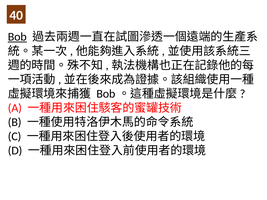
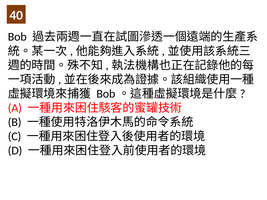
Bob underline: present -> none
